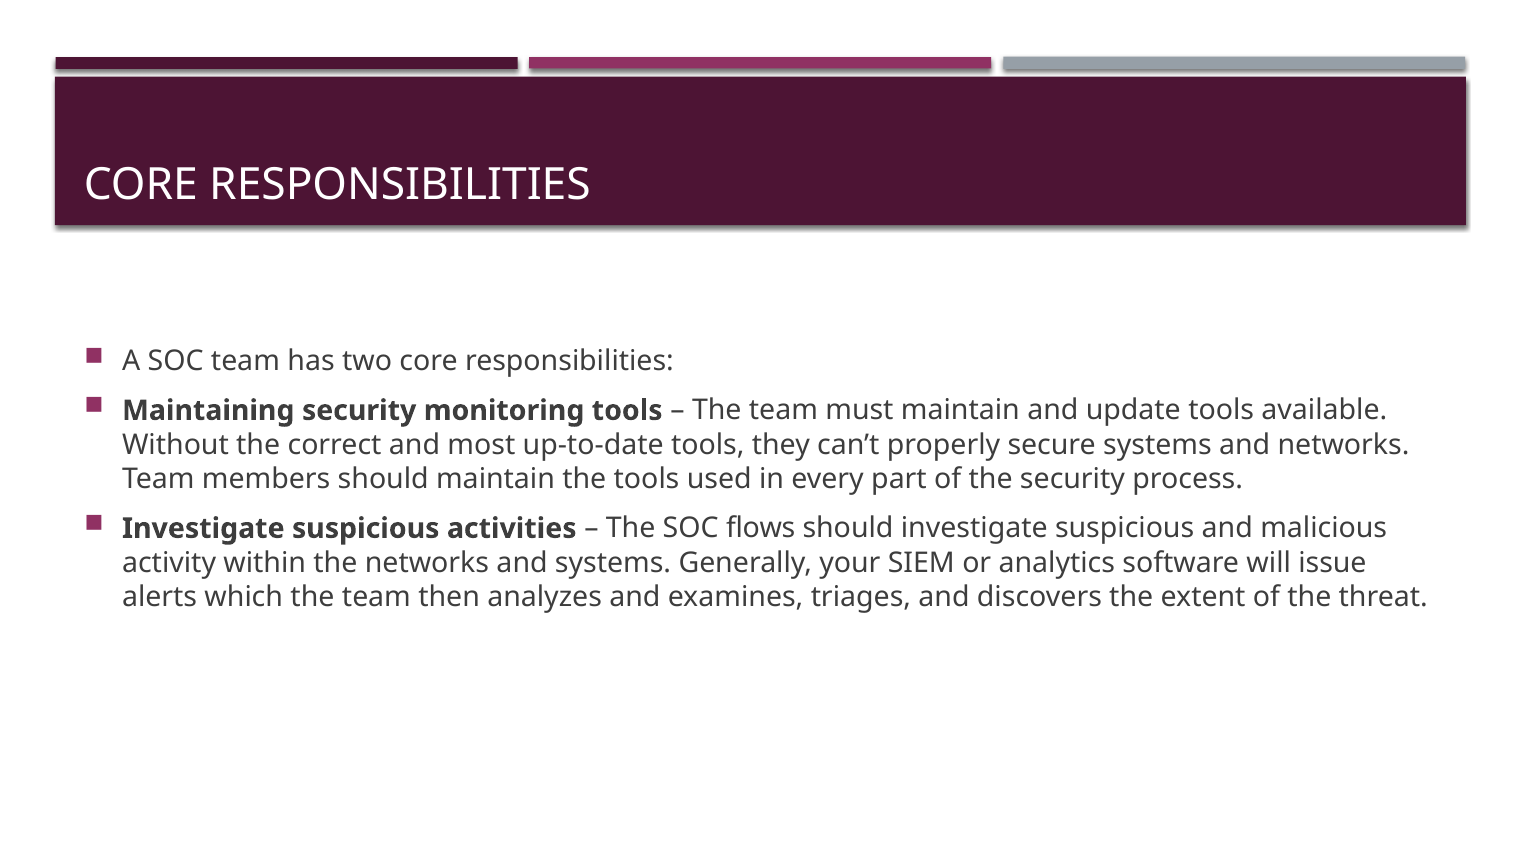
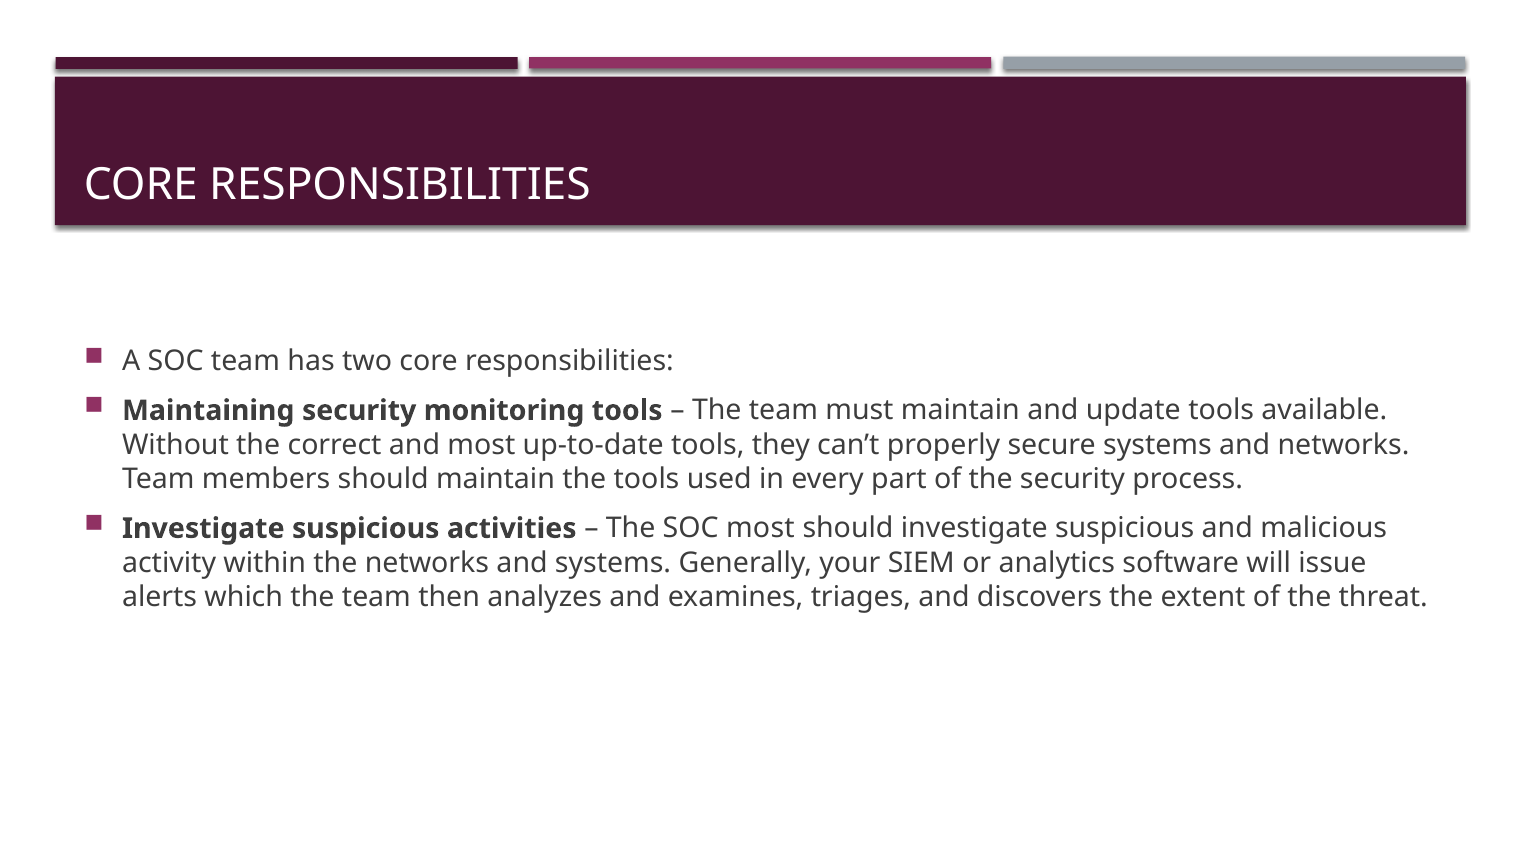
SOC flows: flows -> most
